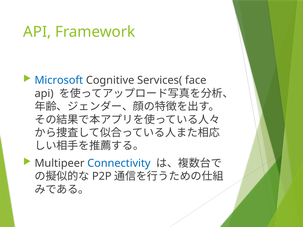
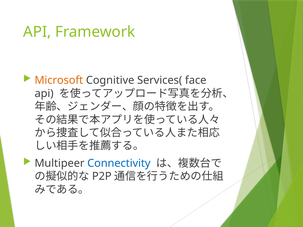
Microsoft colour: blue -> orange
